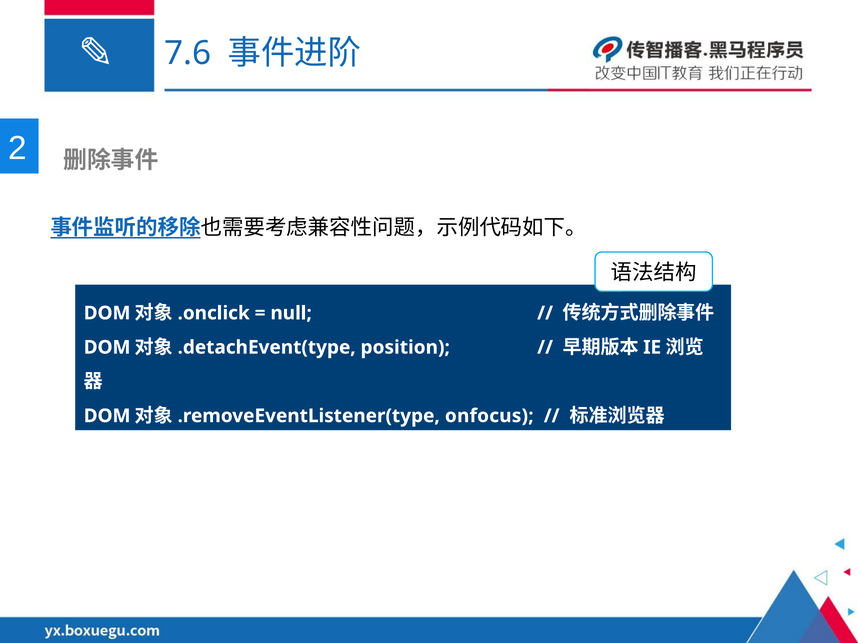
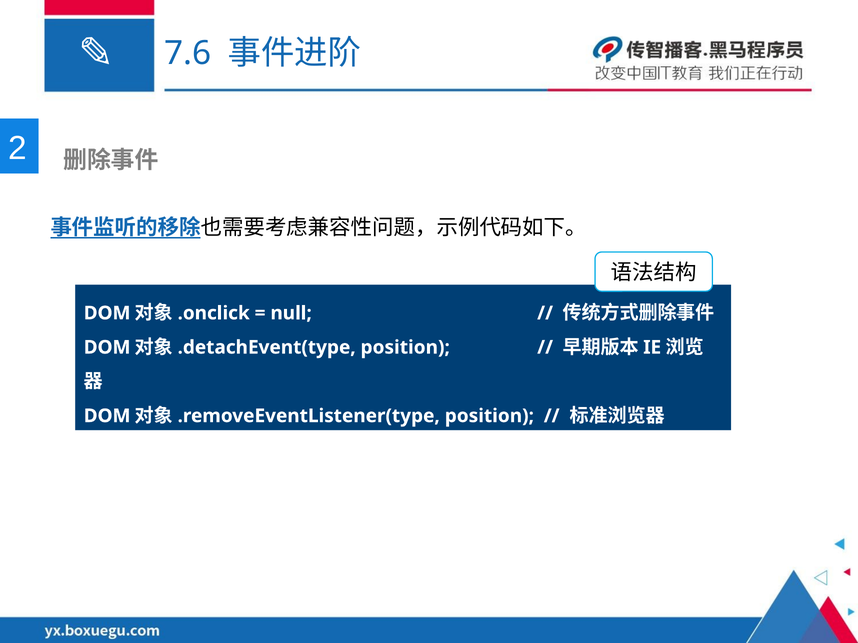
onfocus at (489, 416): onfocus -> position
